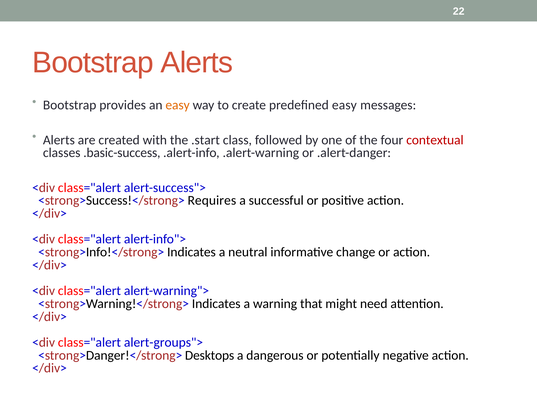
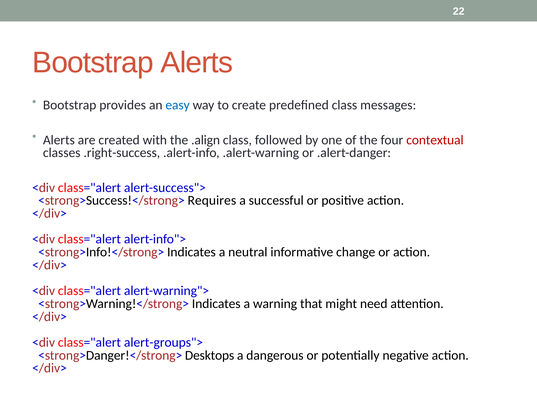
easy at (178, 105) colour: orange -> blue
predefined easy: easy -> class
.start: .start -> .align
.basic-success: .basic-success -> .right-success
